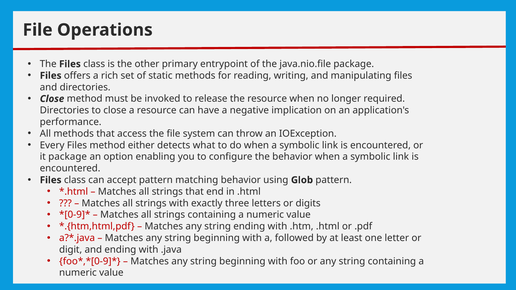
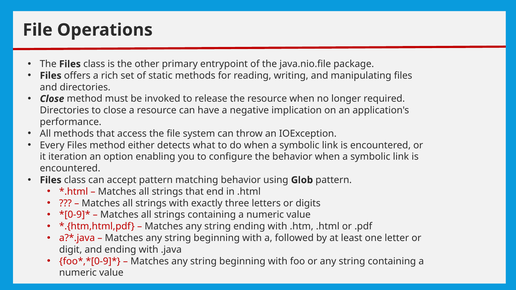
it package: package -> iteration
